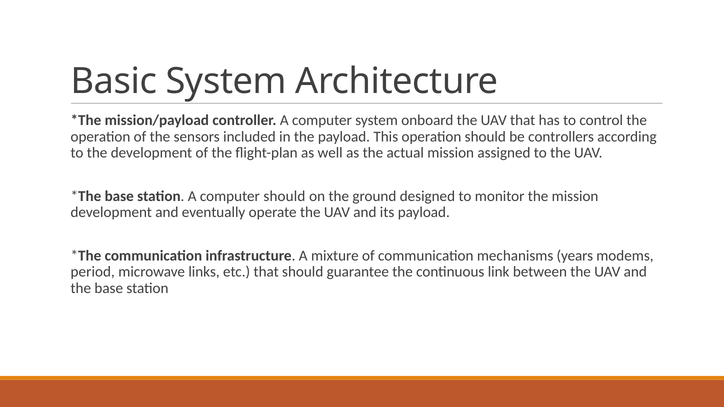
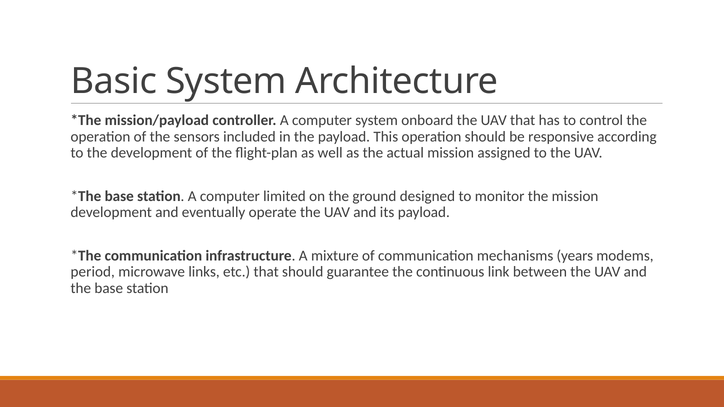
controllers: controllers -> responsive
computer should: should -> limited
